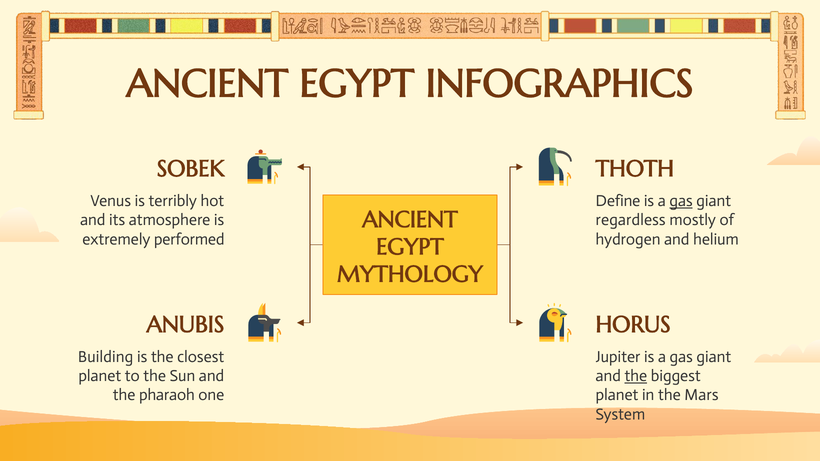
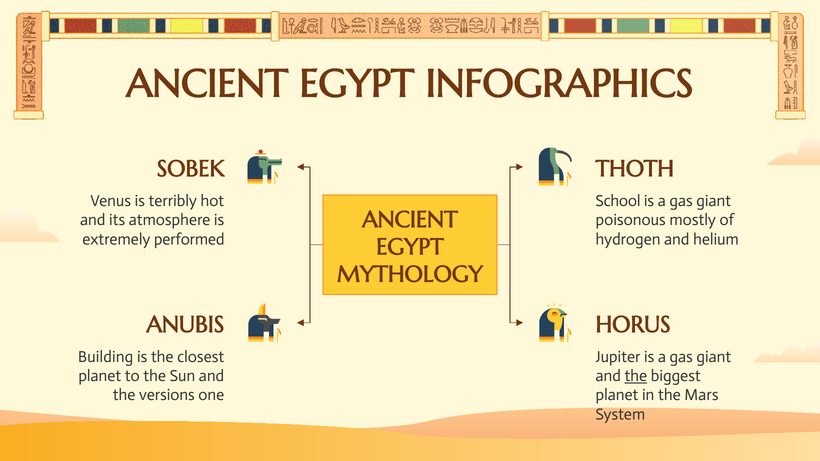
Define: Define -> School
gas at (681, 201) underline: present -> none
regardless: regardless -> poisonous
pharaoh: pharaoh -> versions
